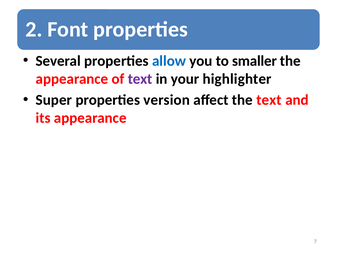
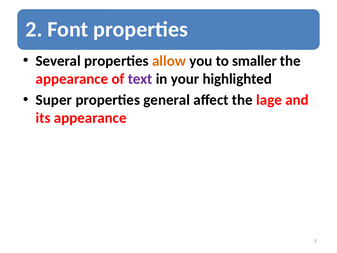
allow colour: blue -> orange
highlighter: highlighter -> highlighted
version: version -> general
the text: text -> lage
